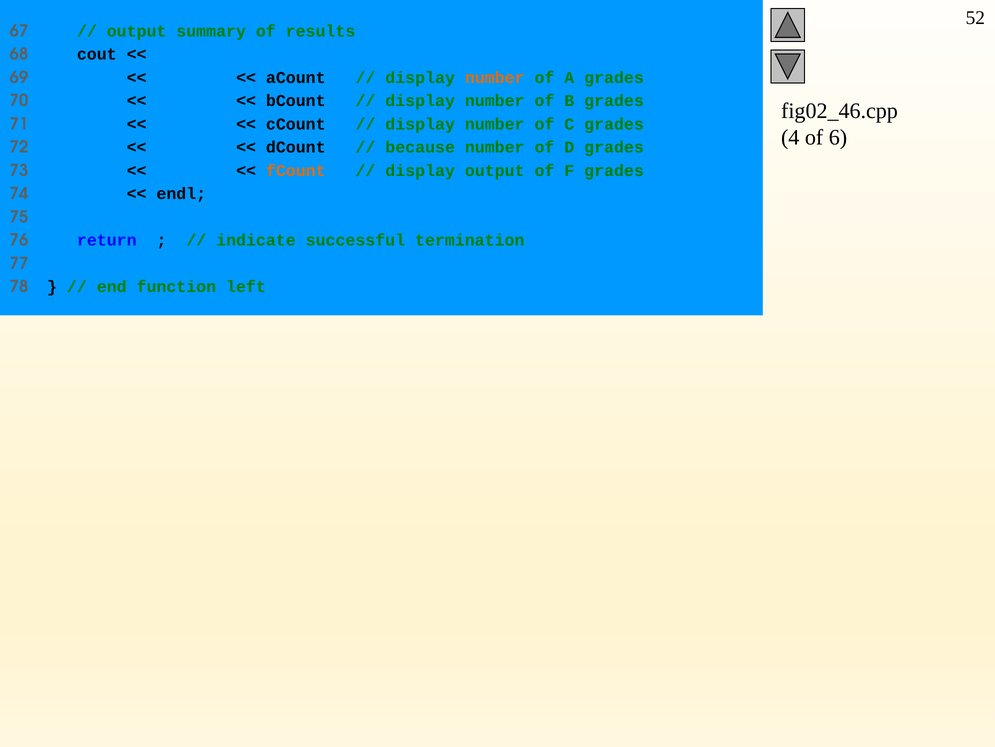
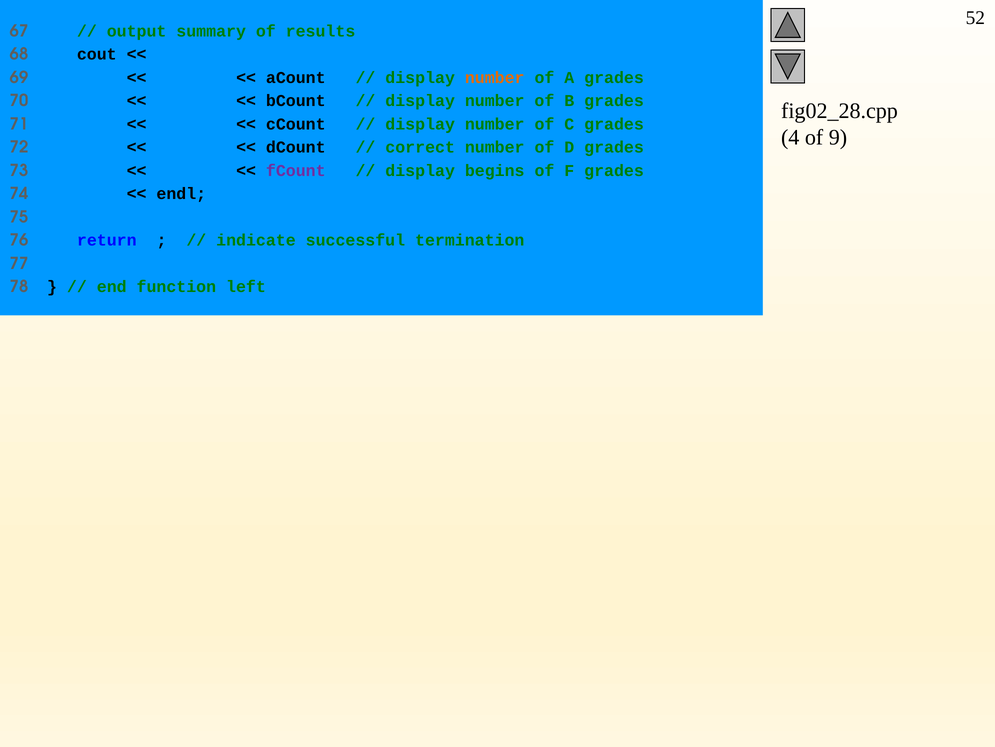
fig02_46.cpp: fig02_46.cpp -> fig02_28.cpp
6: 6 -> 9
because: because -> correct
fCount colour: orange -> purple
display output: output -> begins
